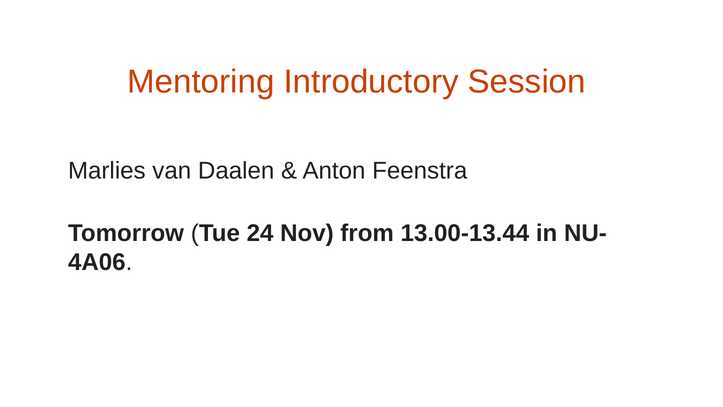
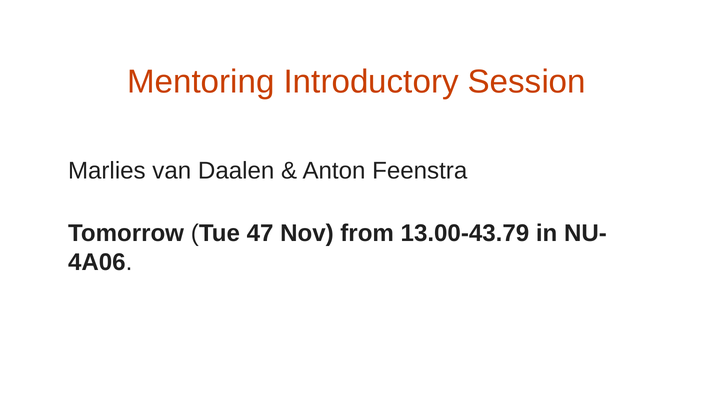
24: 24 -> 47
13.00-13.44: 13.00-13.44 -> 13.00-43.79
